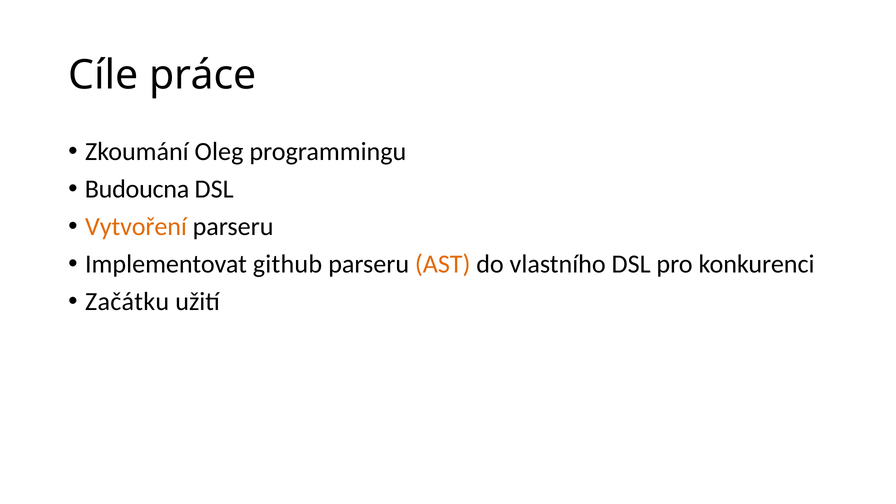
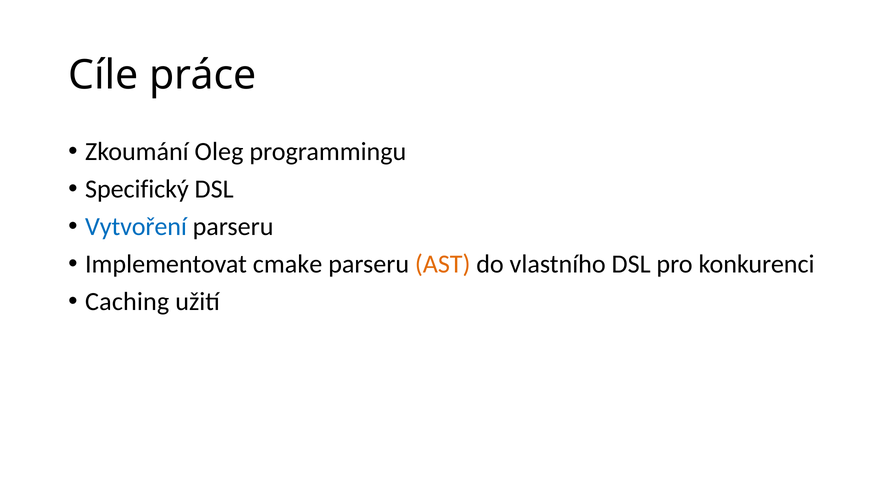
Budoucna: Budoucna -> Specifický
Vytvoření colour: orange -> blue
github: github -> cmake
Začátku: Začátku -> Caching
